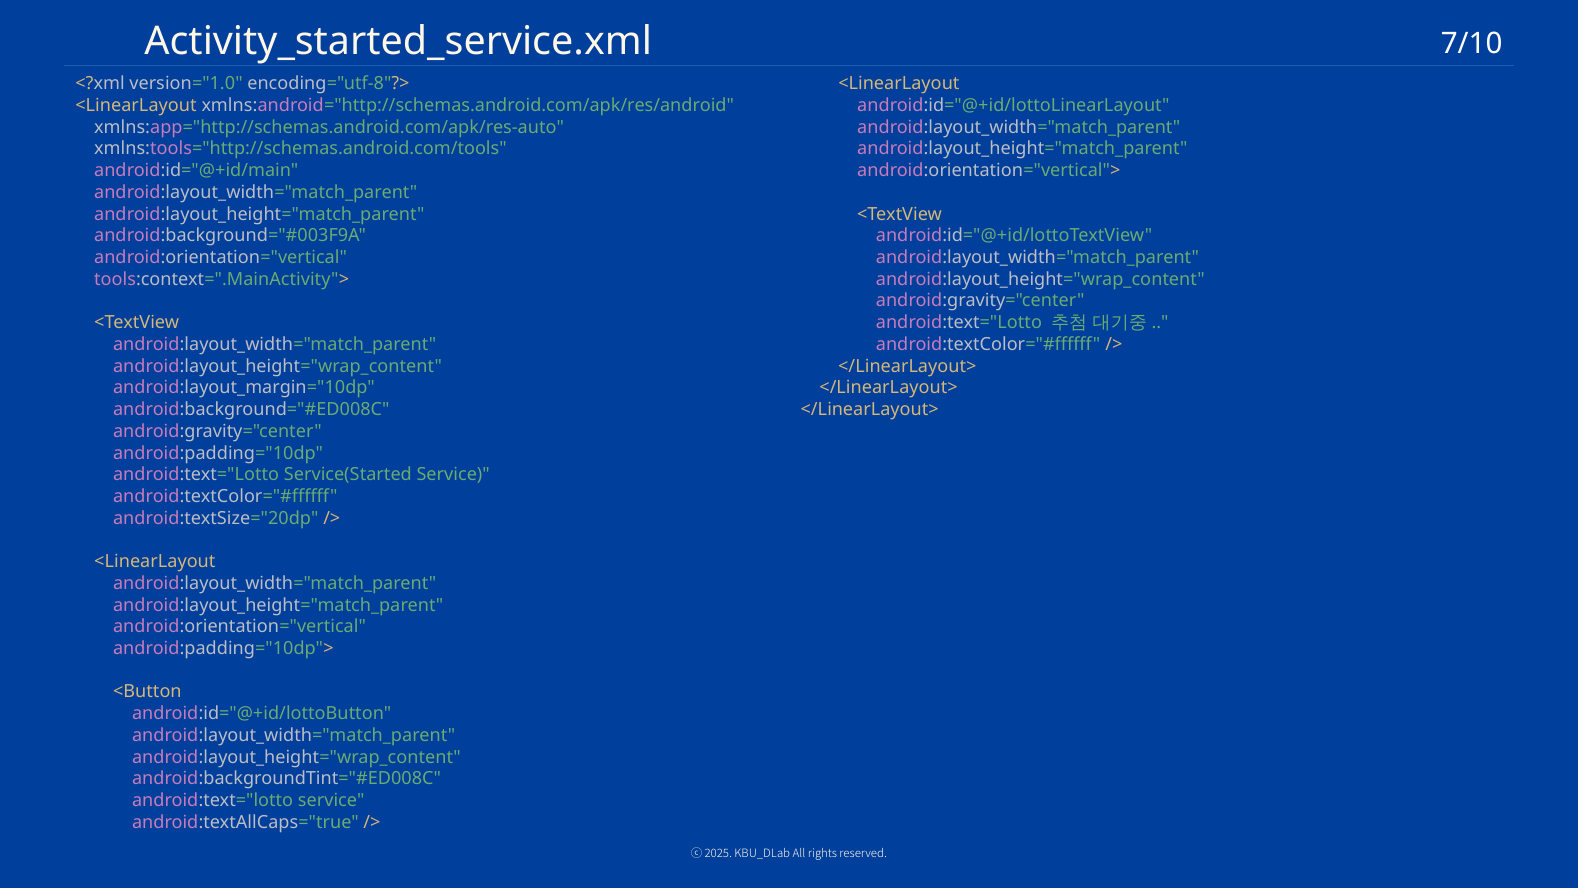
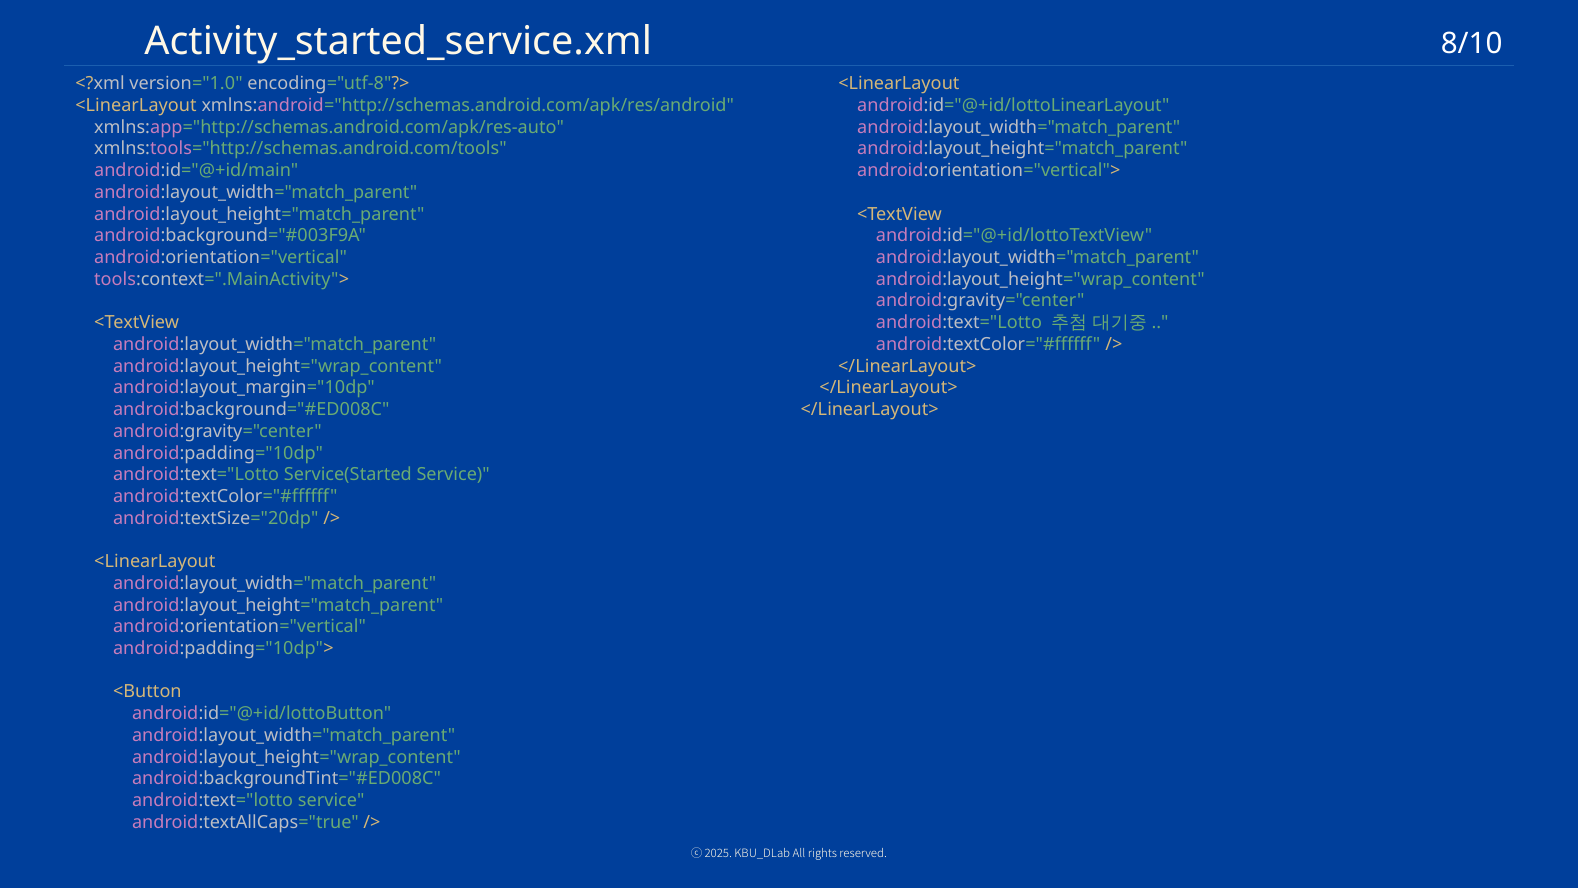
7/10: 7/10 -> 8/10
